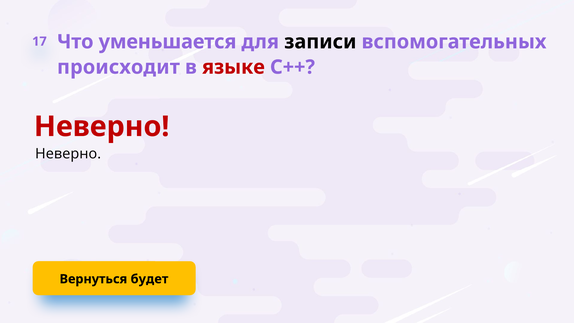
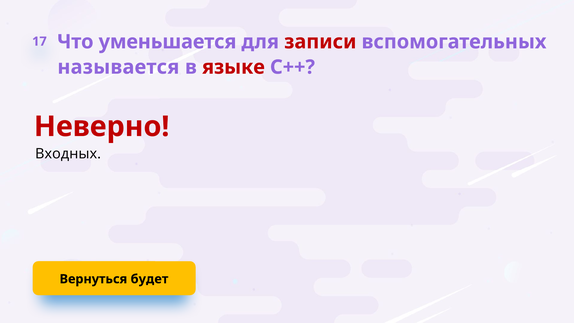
записи colour: black -> red
происходит: происходит -> называется
Неверно at (68, 154): Неверно -> Входных
